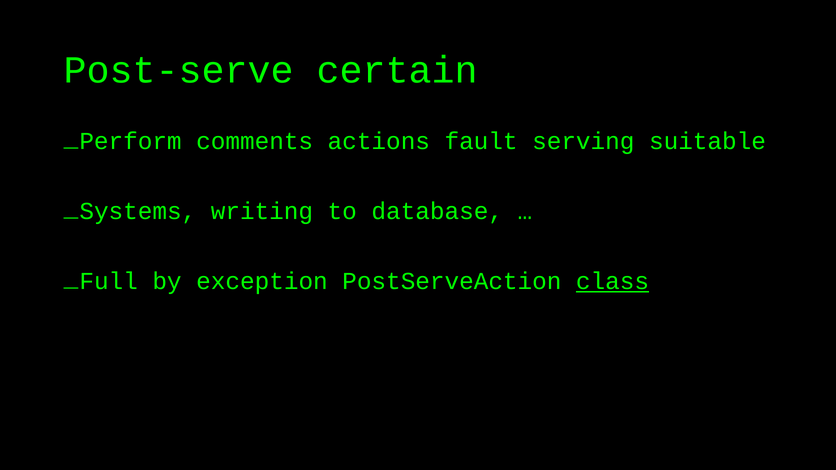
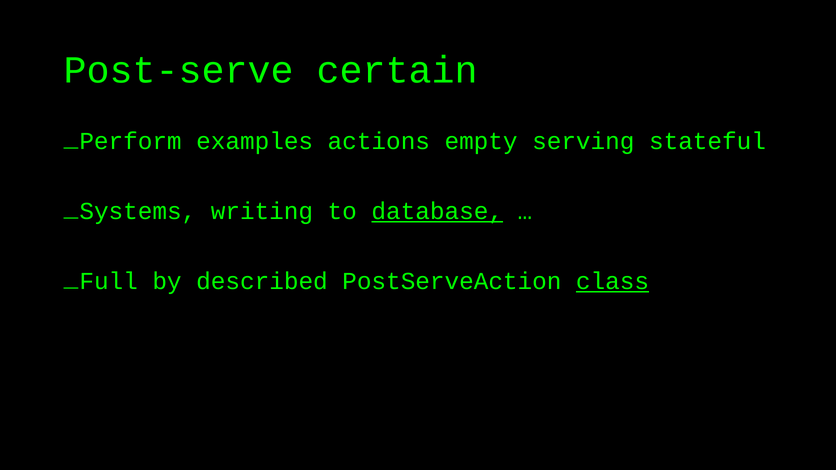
comments: comments -> examples
fault: fault -> empty
suitable: suitable -> stateful
database underline: none -> present
exception: exception -> described
